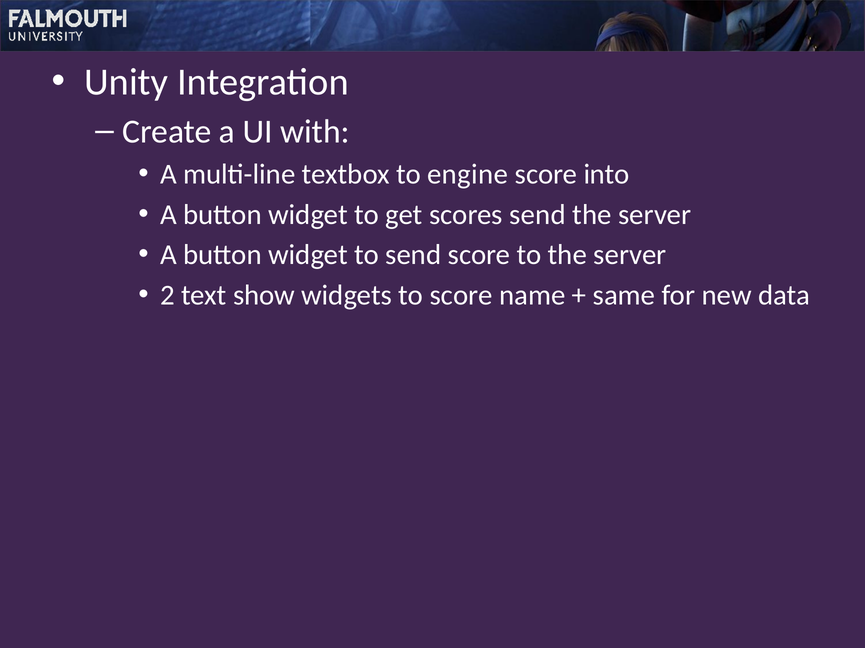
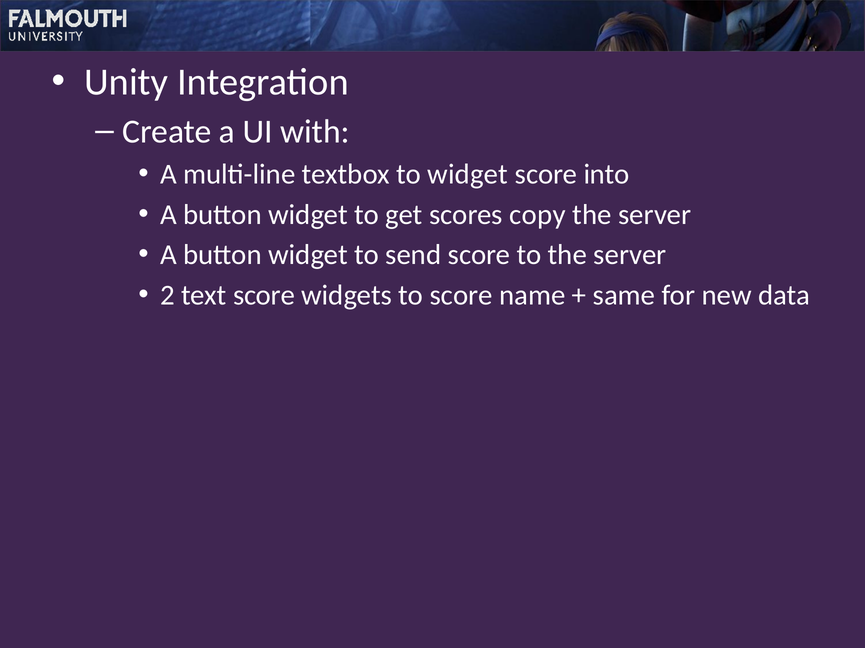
to engine: engine -> widget
scores send: send -> copy
text show: show -> score
